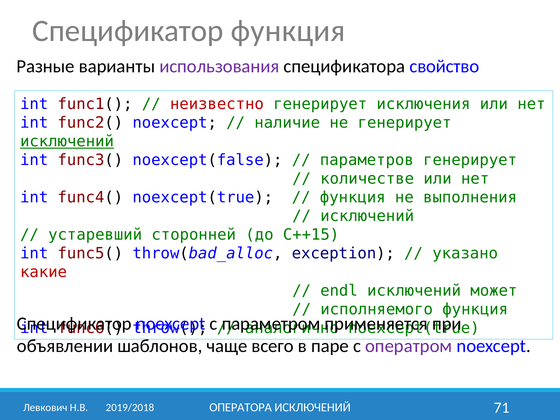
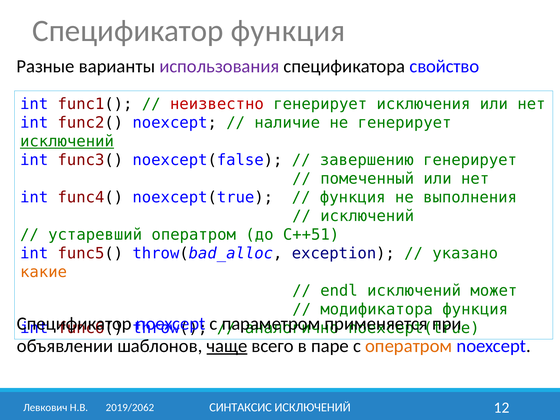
параметров: параметров -> завершению
количестве: количестве -> помеченный
устаревший сторонней: сторонней -> оператром
C++15: C++15 -> C++51
какие colour: red -> orange
исполняемого: исполняемого -> модификатора
чаще underline: none -> present
оператром at (409, 346) colour: purple -> orange
ОПЕРАТОРА: ОПЕРАТОРА -> СИНТАКСИС
71: 71 -> 12
2019/2018: 2019/2018 -> 2019/2062
